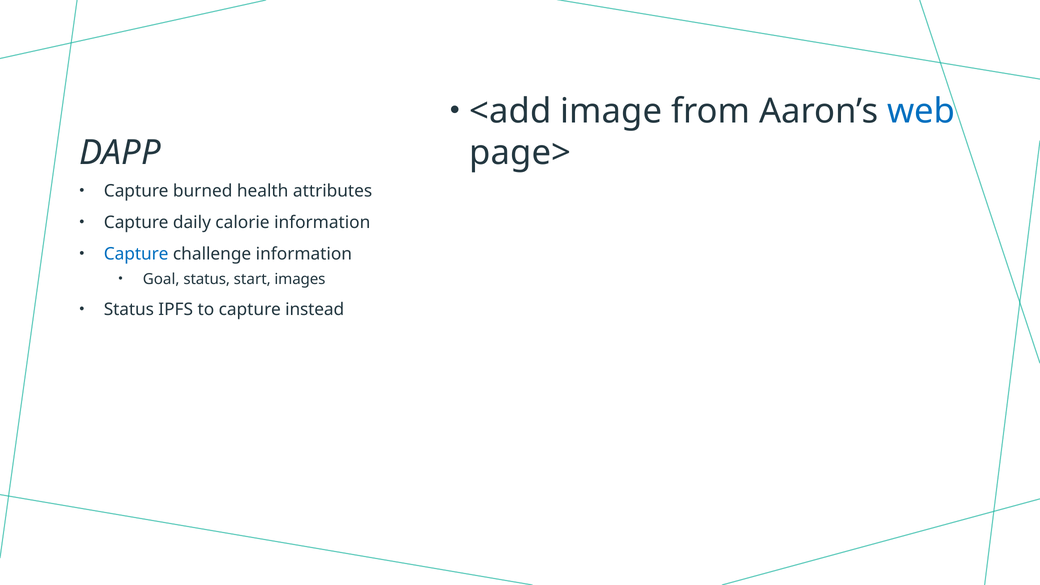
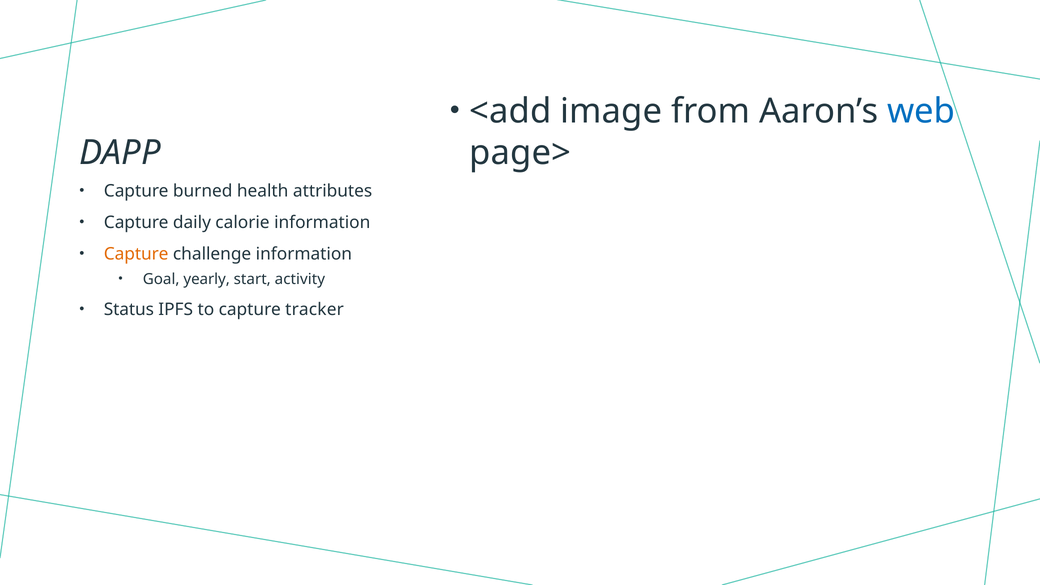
Capture at (136, 254) colour: blue -> orange
Goal status: status -> yearly
images: images -> activity
instead: instead -> tracker
